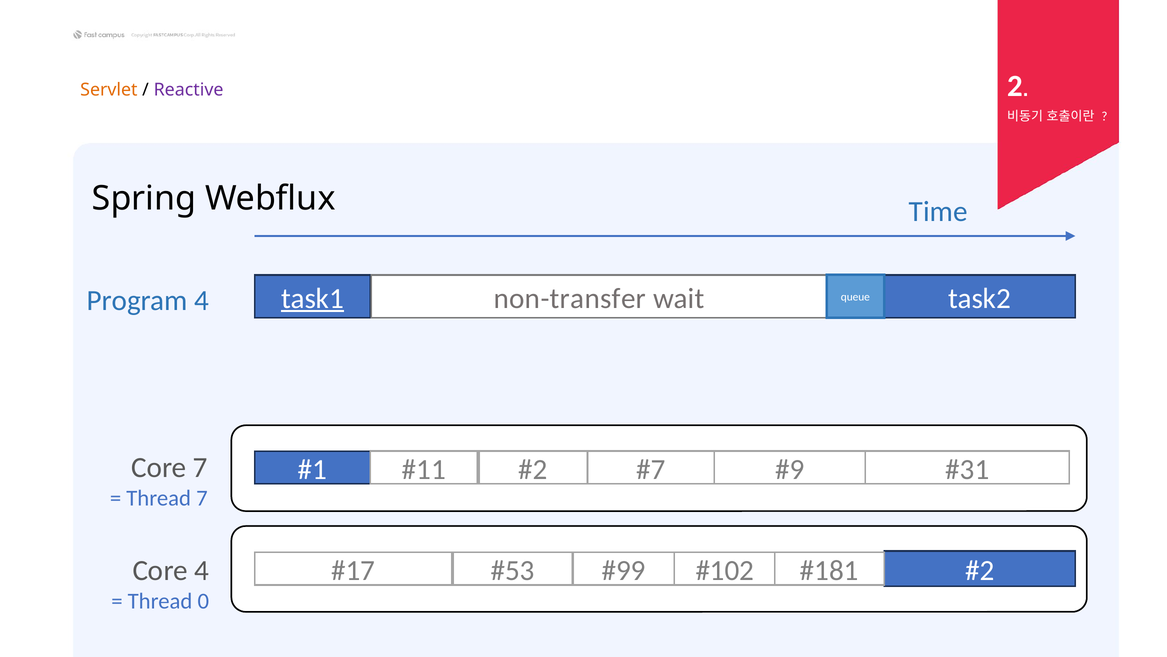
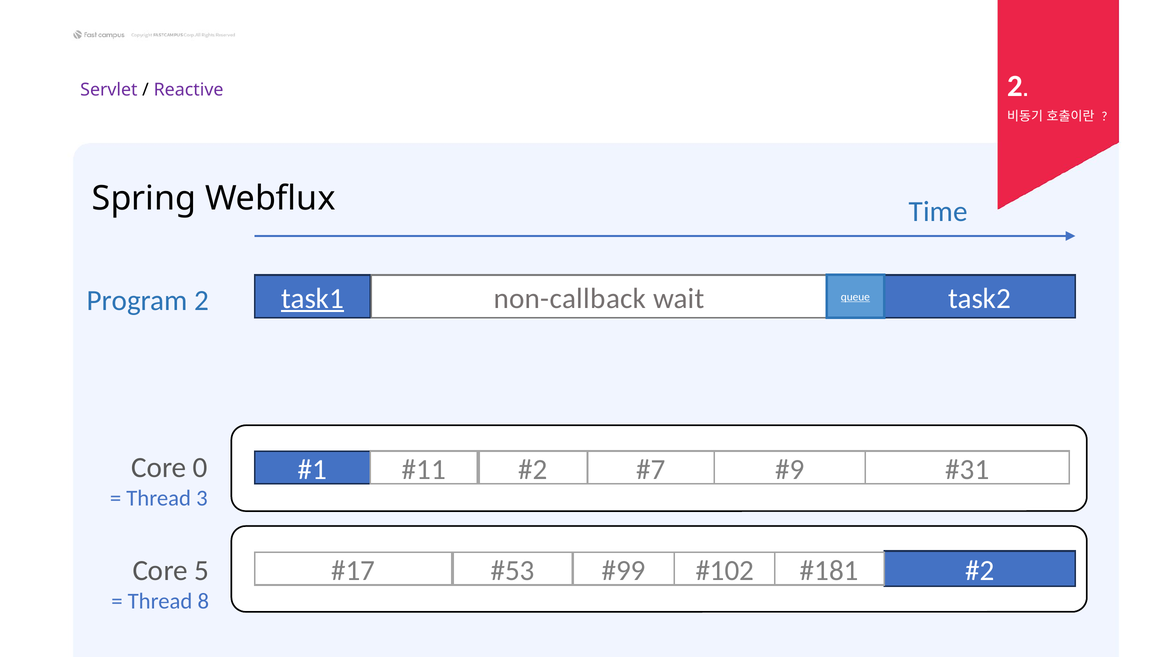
Servlet colour: orange -> purple
non-transfer: non-transfer -> non-callback
queue underline: none -> present
Program 4: 4 -> 2
Core 7: 7 -> 0
Thread 7: 7 -> 3
Core 4: 4 -> 5
0: 0 -> 8
